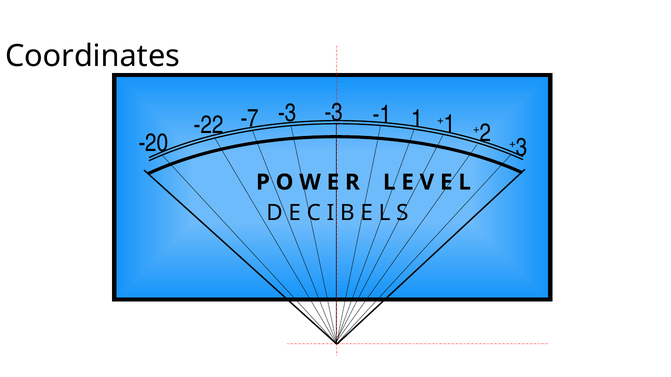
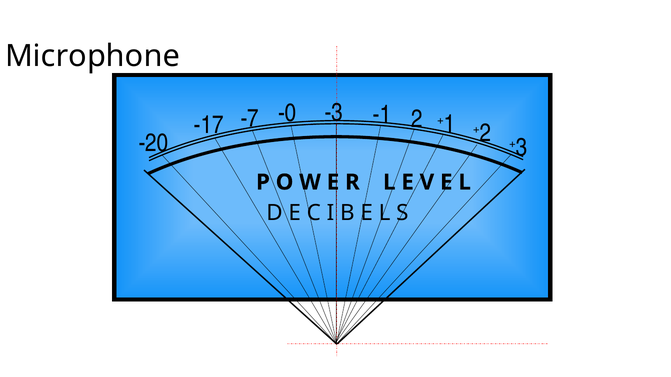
Coordinates: Coordinates -> Microphone
-22: -22 -> -17
-7 -3: -3 -> -0
1: 1 -> 2
